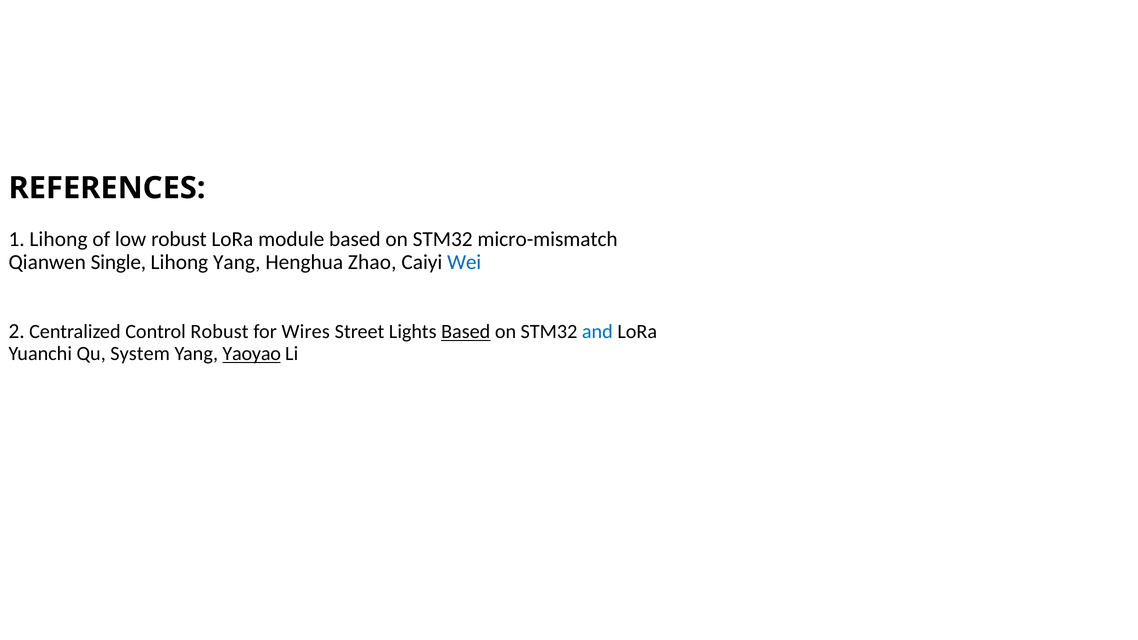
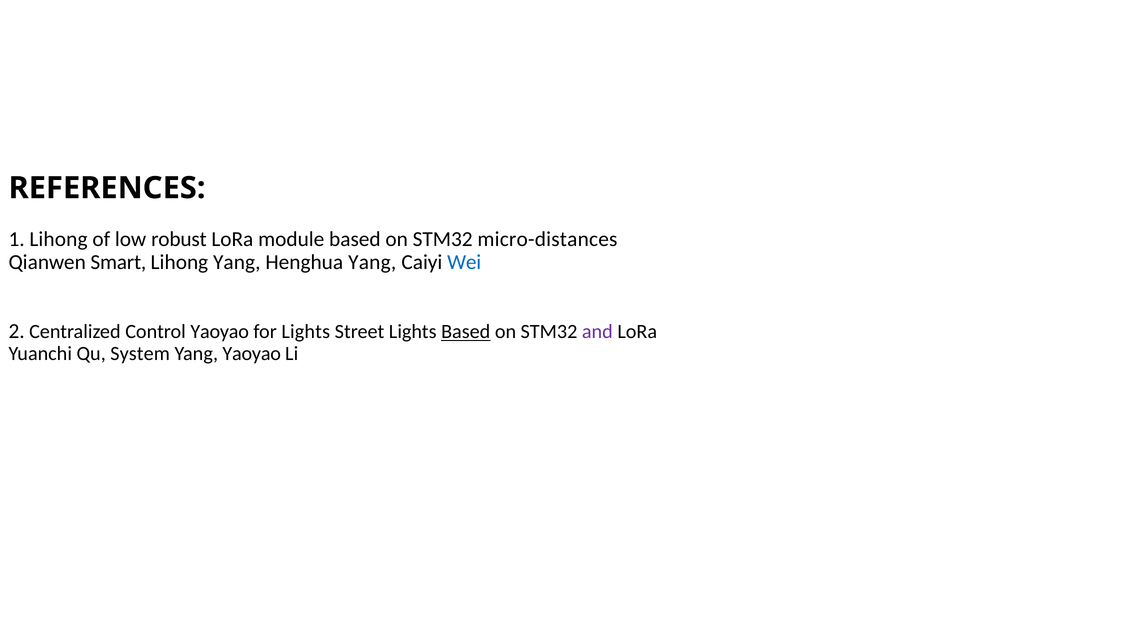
micro-mismatch: micro-mismatch -> micro-distances
Single: Single -> Smart
Henghua Zhao: Zhao -> Yang
Control Robust: Robust -> Yaoyao
for Wires: Wires -> Lights
and colour: blue -> purple
Yaoyao at (252, 354) underline: present -> none
